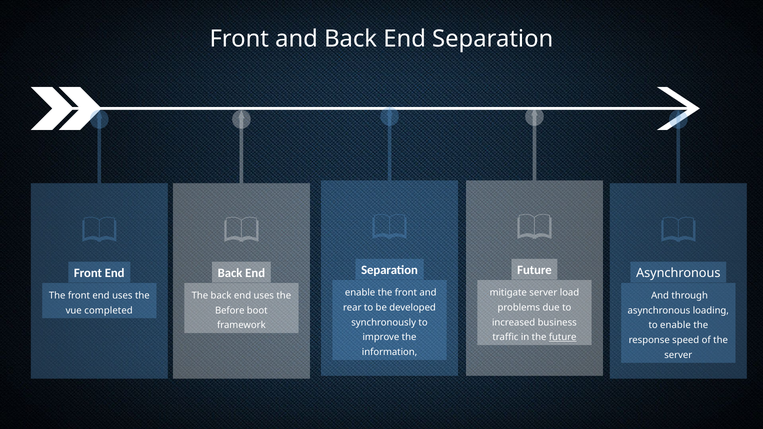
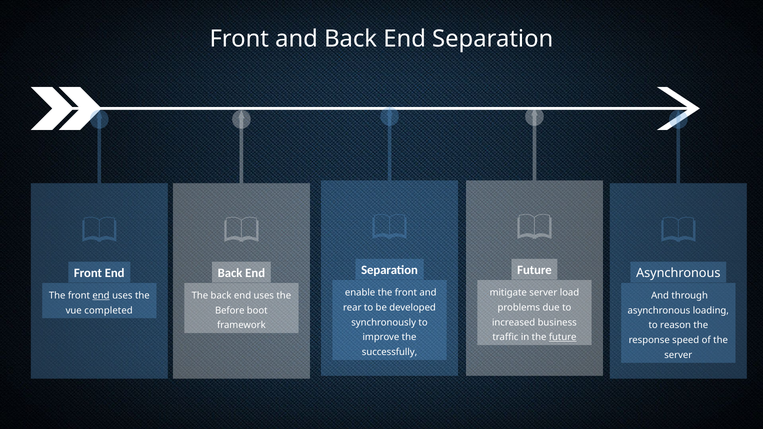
end at (101, 296) underline: none -> present
to enable: enable -> reason
information: information -> successfully
